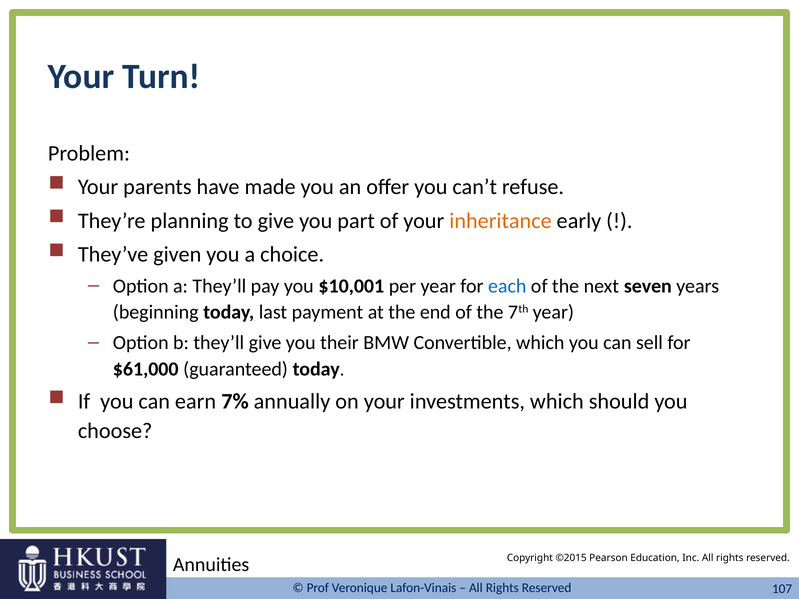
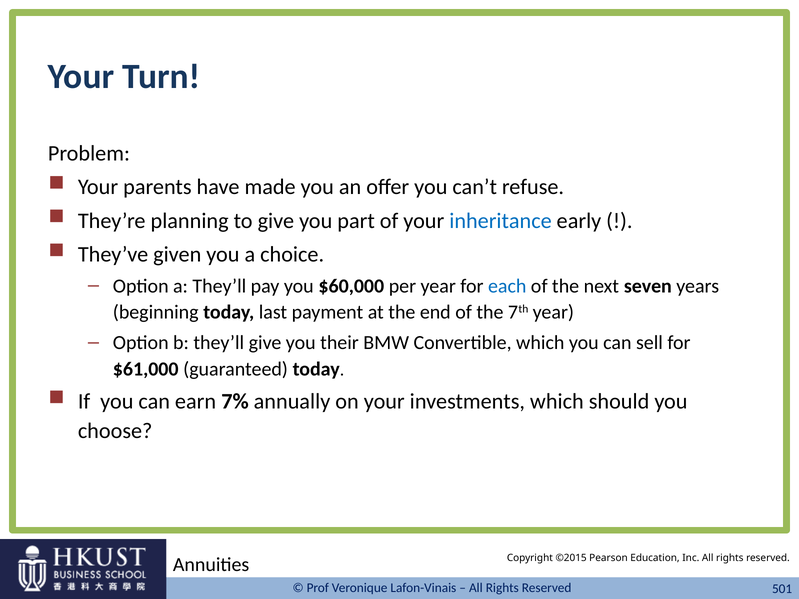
inheritance colour: orange -> blue
$10,001: $10,001 -> $60,000
107: 107 -> 501
